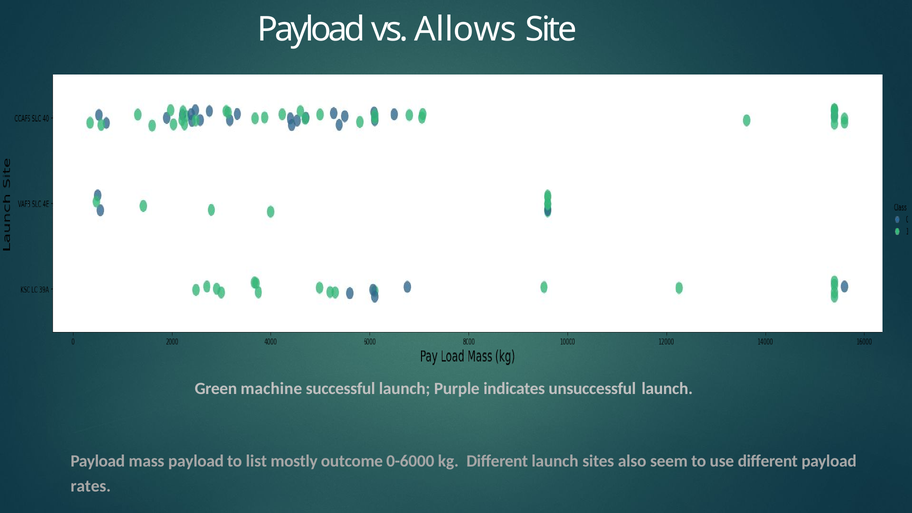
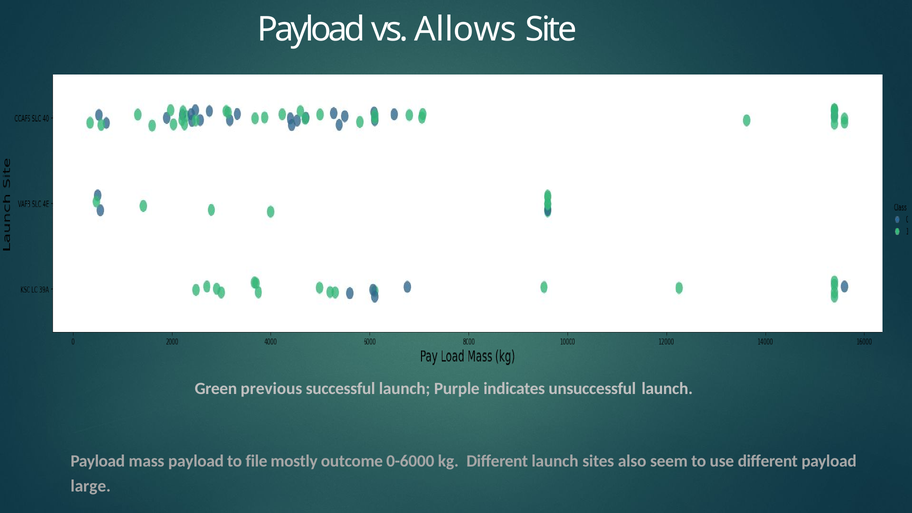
machine: machine -> previous
list: list -> file
rates: rates -> large
